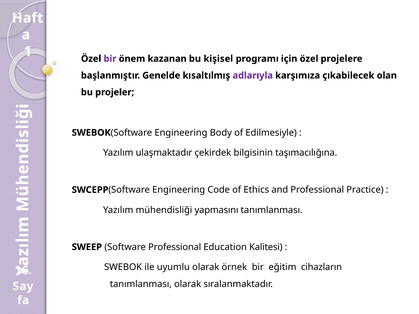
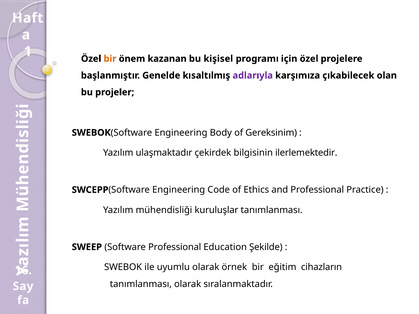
bir at (110, 59) colour: purple -> orange
Edilmesiyle: Edilmesiyle -> Gereksinim
taşımacılığına: taşımacılığına -> ilerlemektedir
yapmasını: yapmasını -> kuruluşlar
Kalitesi: Kalitesi -> Şekilde
